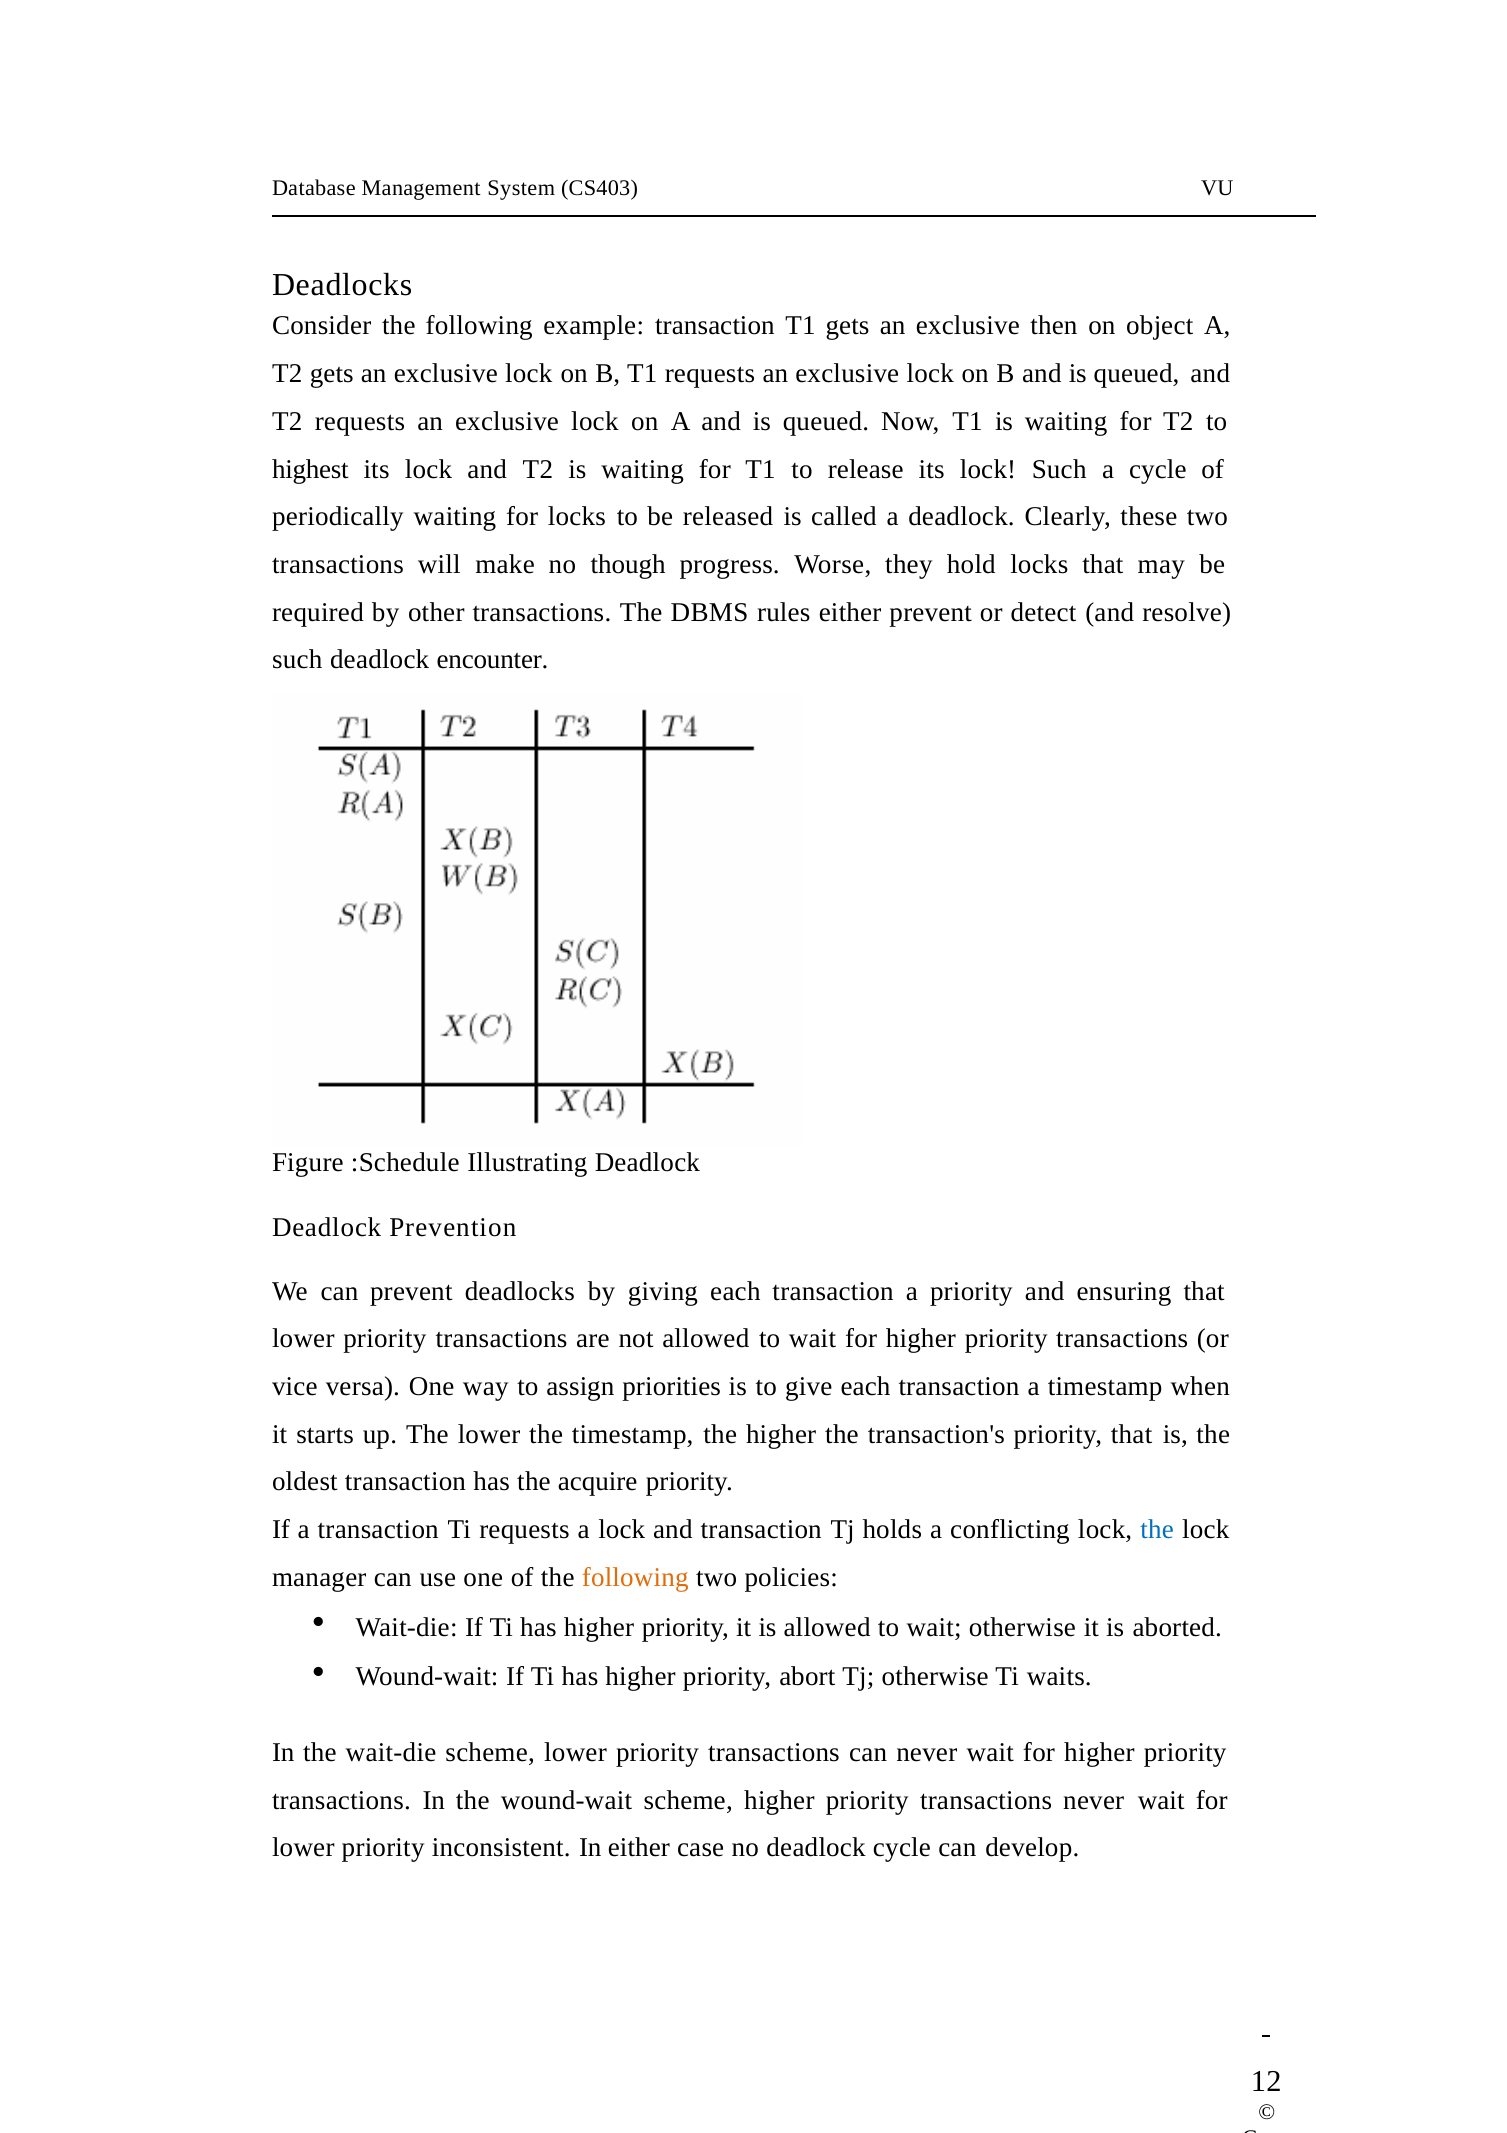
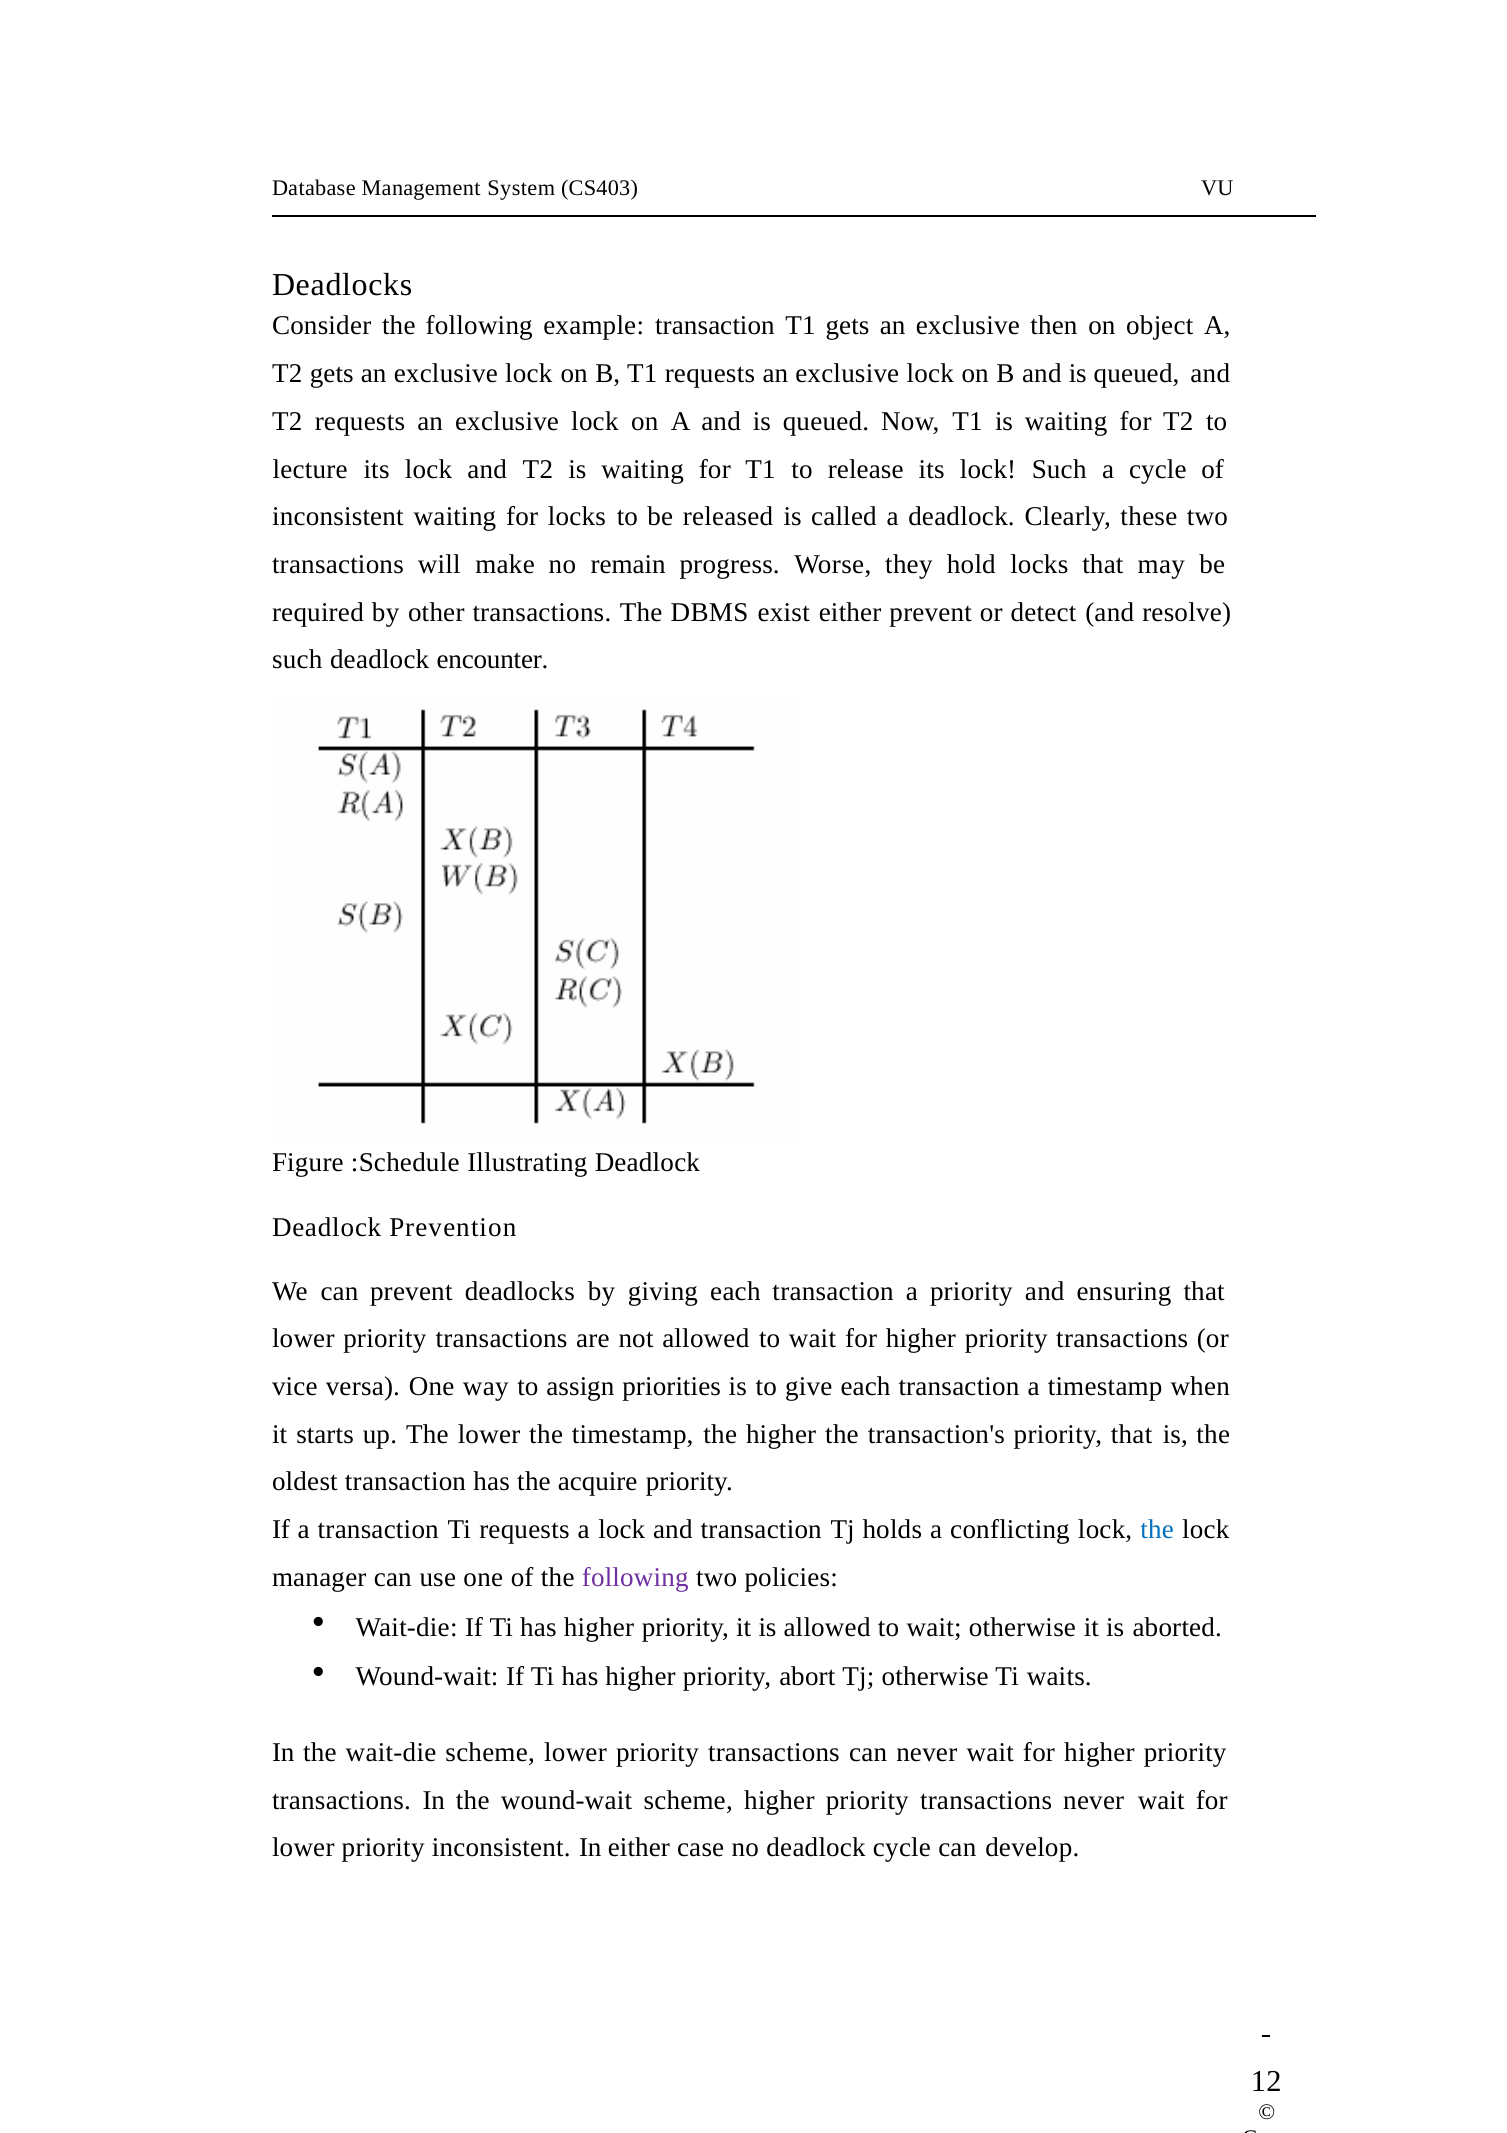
highest: highest -> lecture
periodically at (338, 517): periodically -> inconsistent
though: though -> remain
rules: rules -> exist
following at (635, 1577) colour: orange -> purple
